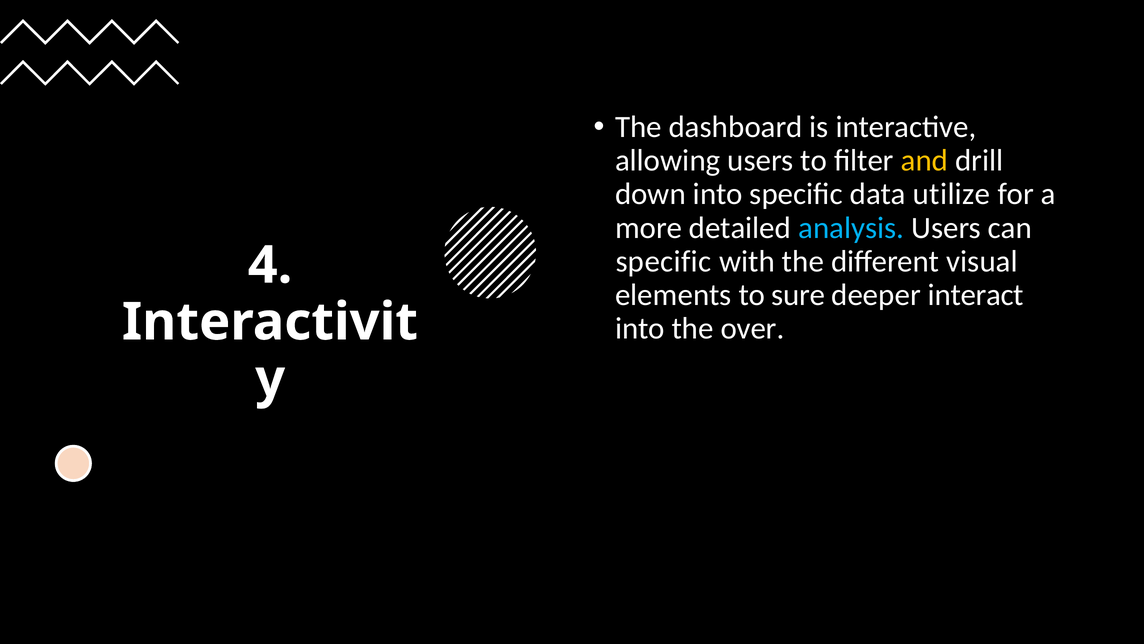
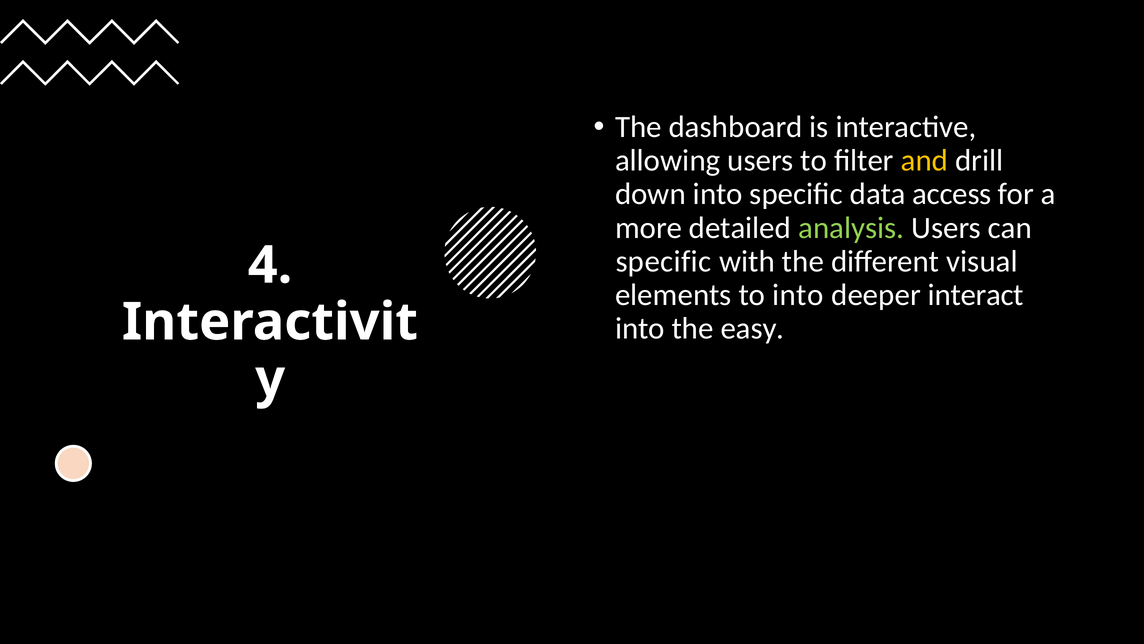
utilize: utilize -> access
analysis colour: light blue -> light green
to sure: sure -> into
over: over -> easy
